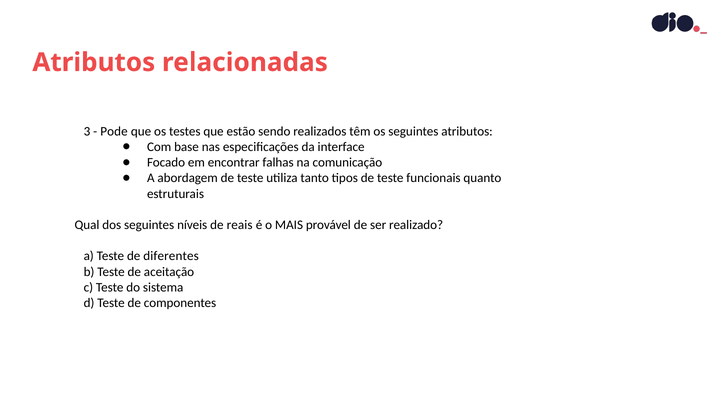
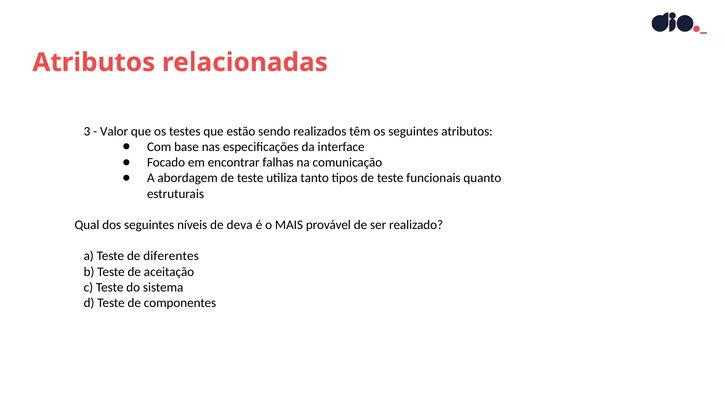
Pode: Pode -> Valor
reais: reais -> deva
